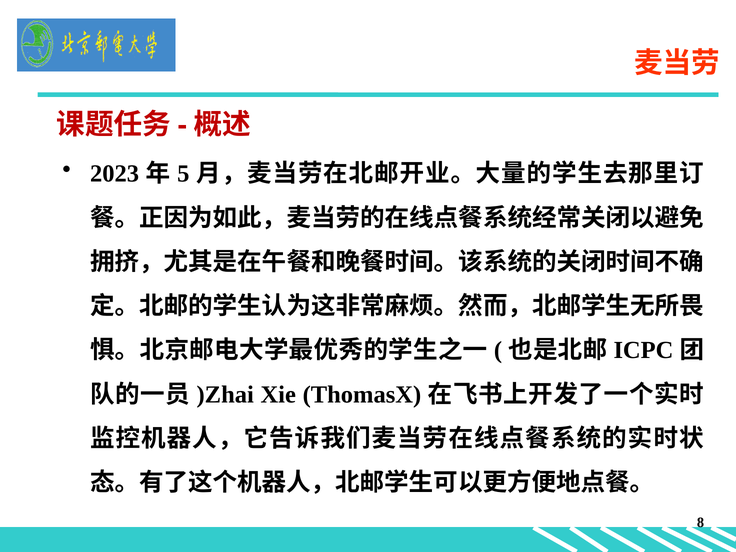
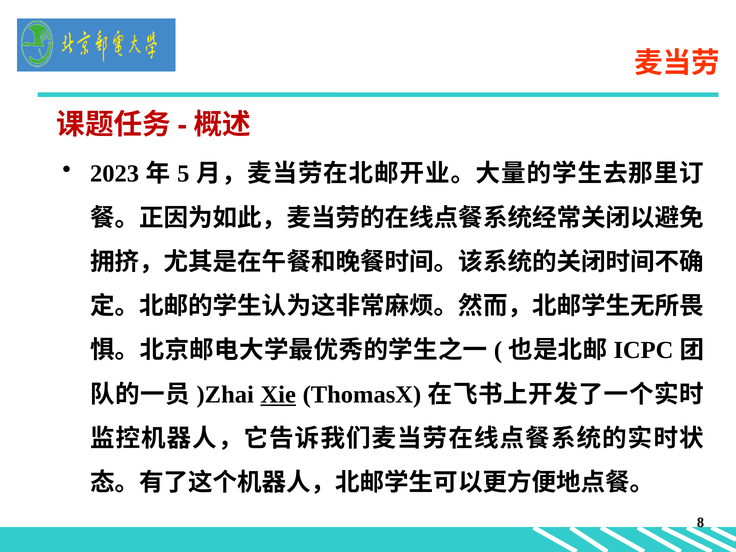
Xie underline: none -> present
